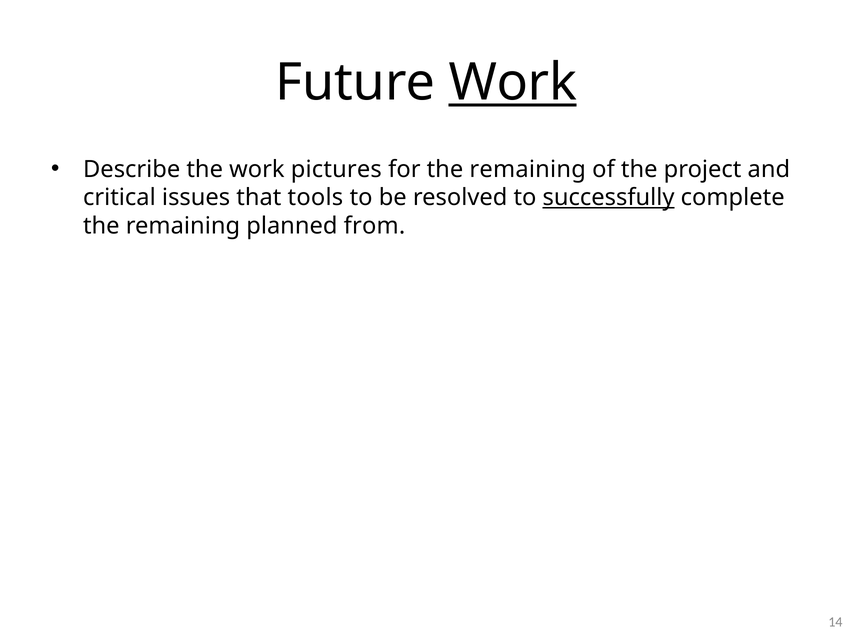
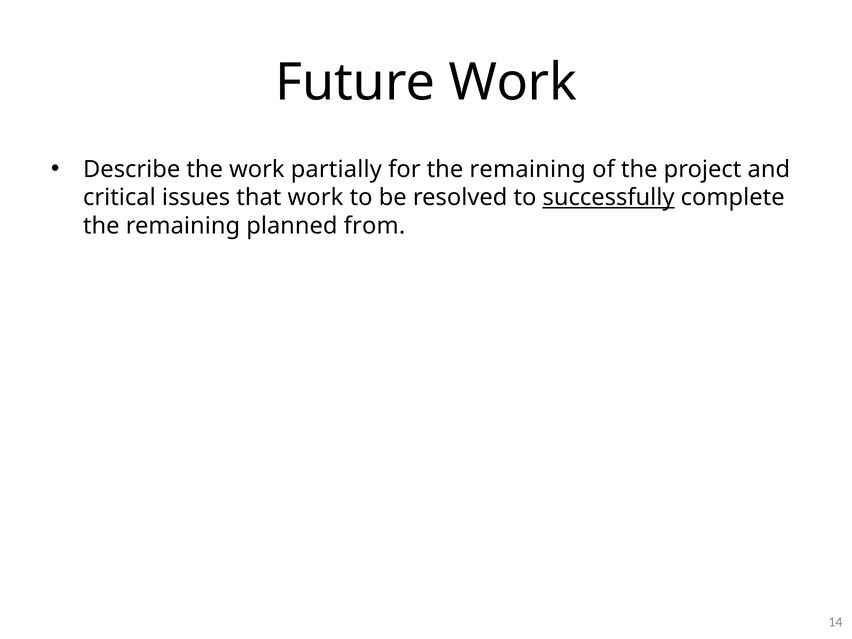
Work at (513, 82) underline: present -> none
pictures: pictures -> partially
that tools: tools -> work
